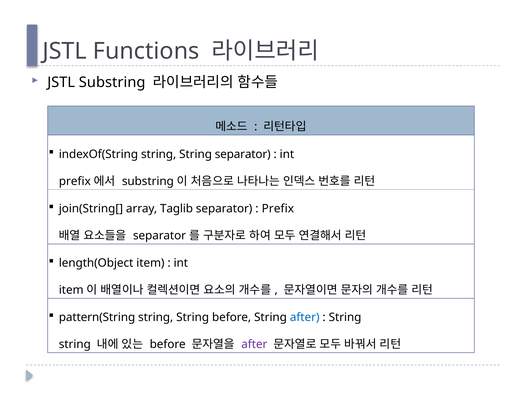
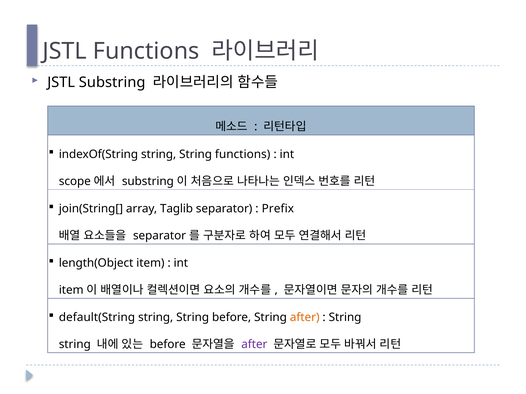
String separator: separator -> functions
prefix at (75, 181): prefix -> scope
pattern(String: pattern(String -> default(String
after at (305, 318) colour: blue -> orange
